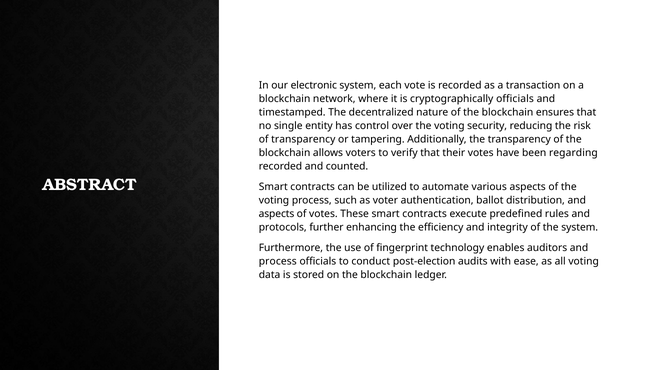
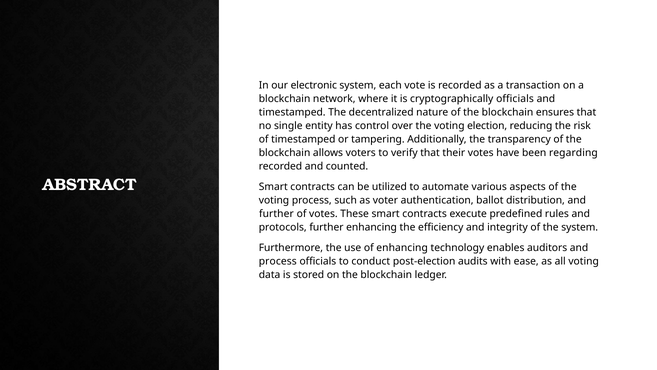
security: security -> election
of transparency: transparency -> timestamped
aspects at (277, 214): aspects -> further
of fingerprint: fingerprint -> enhancing
